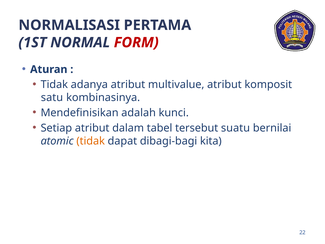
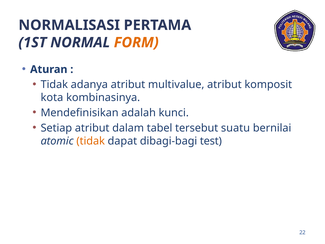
FORM colour: red -> orange
satu: satu -> kota
kita: kita -> test
